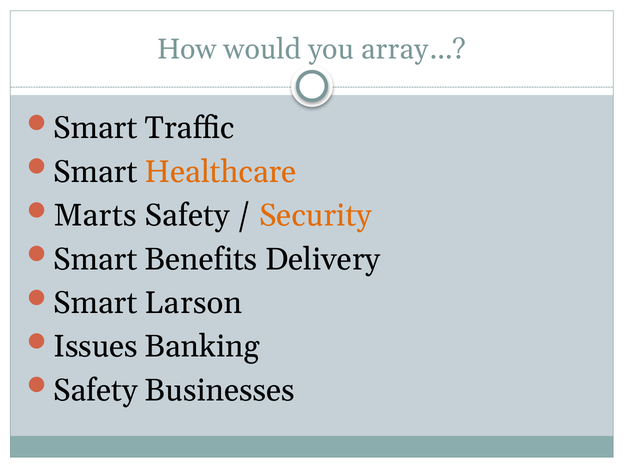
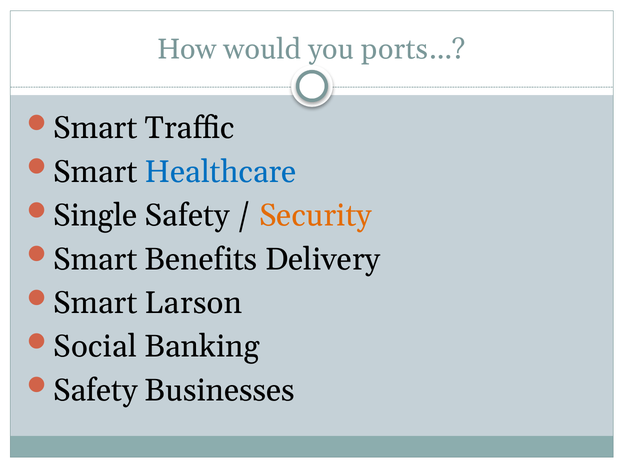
array…: array… -> ports…
Healthcare colour: orange -> blue
Marts: Marts -> Single
Issues: Issues -> Social
